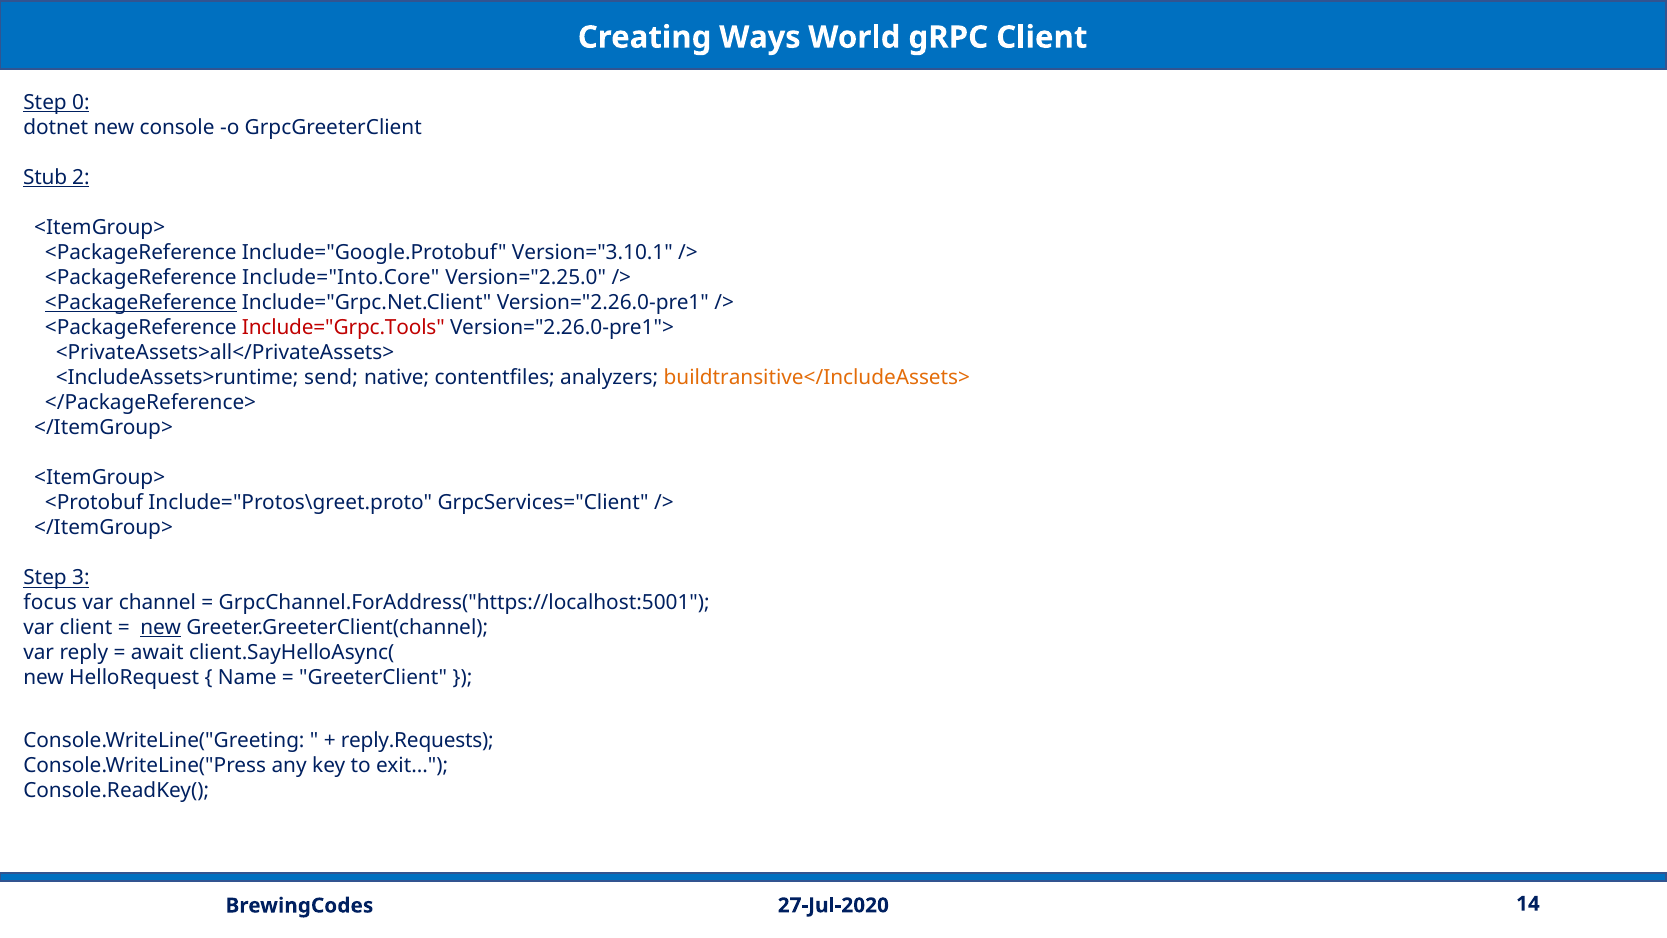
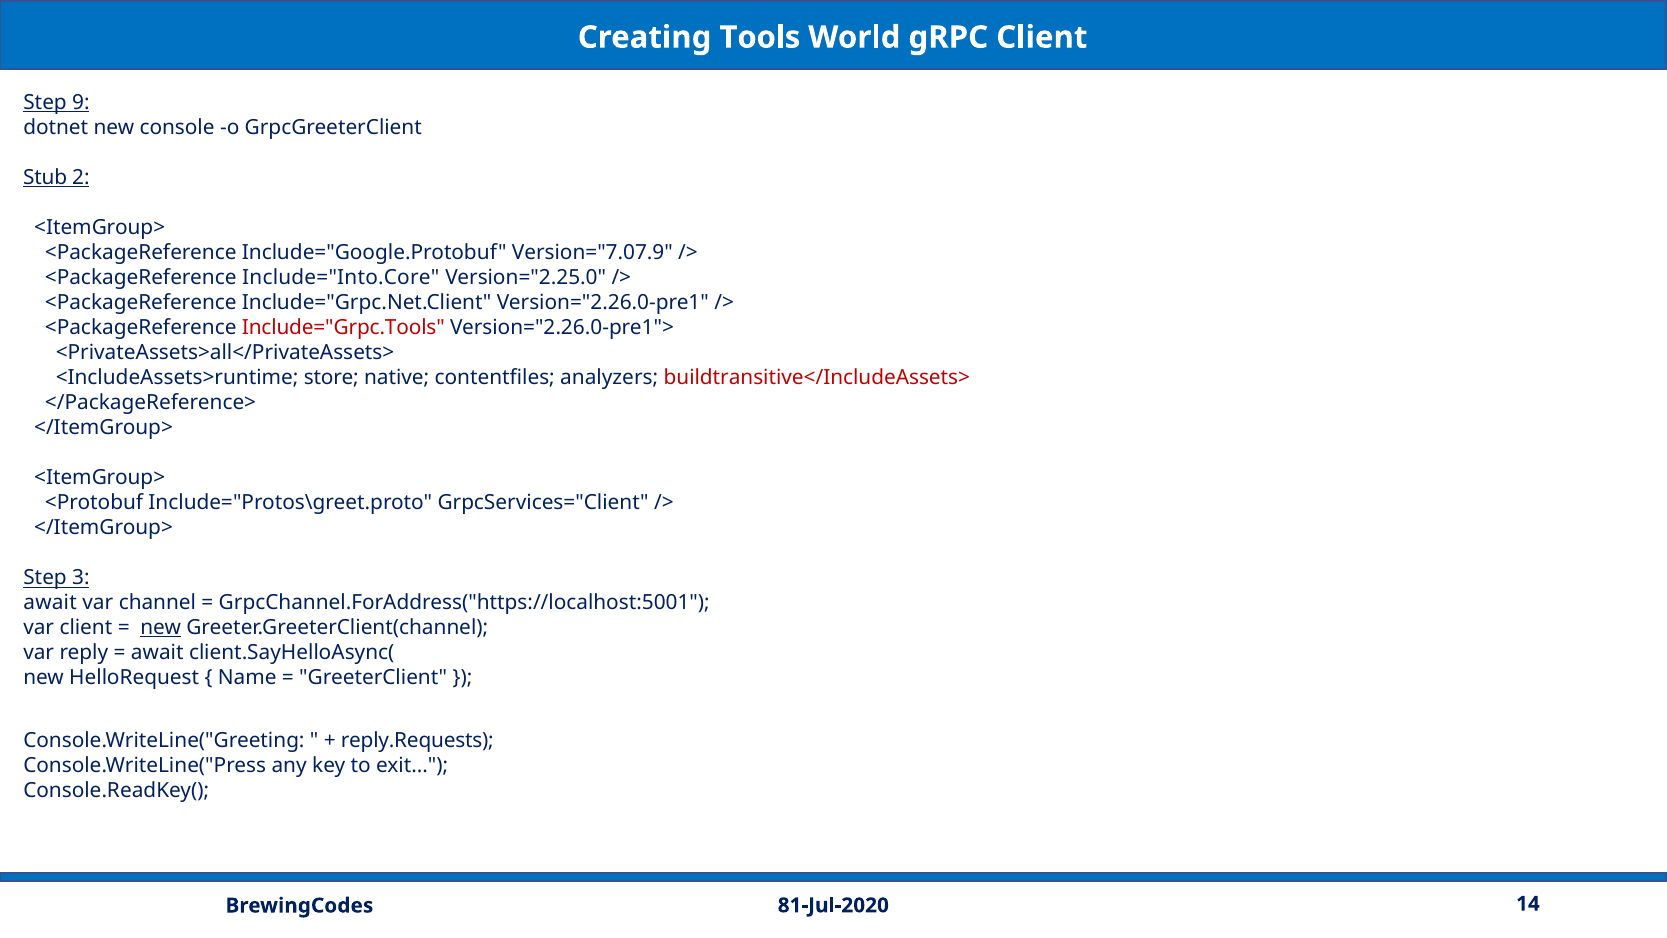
Ways: Ways -> Tools
0: 0 -> 9
Version="3.10.1: Version="3.10.1 -> Version="7.07.9
<PackageReference at (141, 302) underline: present -> none
send: send -> store
buildtransitive</IncludeAssets> colour: orange -> red
focus at (50, 602): focus -> await
27-Jul-2020: 27-Jul-2020 -> 81-Jul-2020
